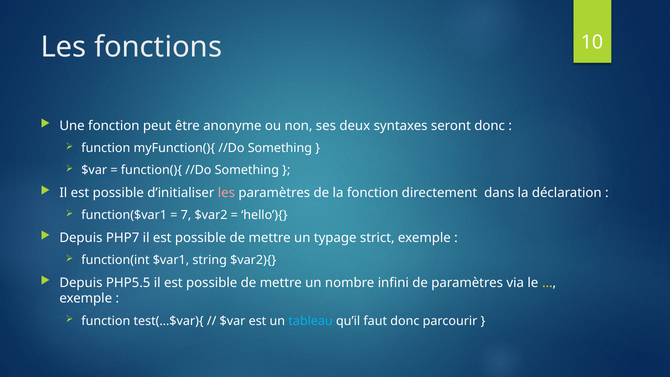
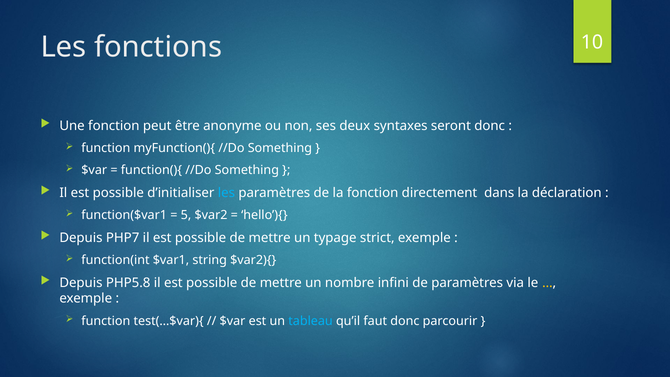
les at (226, 193) colour: pink -> light blue
7: 7 -> 5
PHP5.5: PHP5.5 -> PHP5.8
